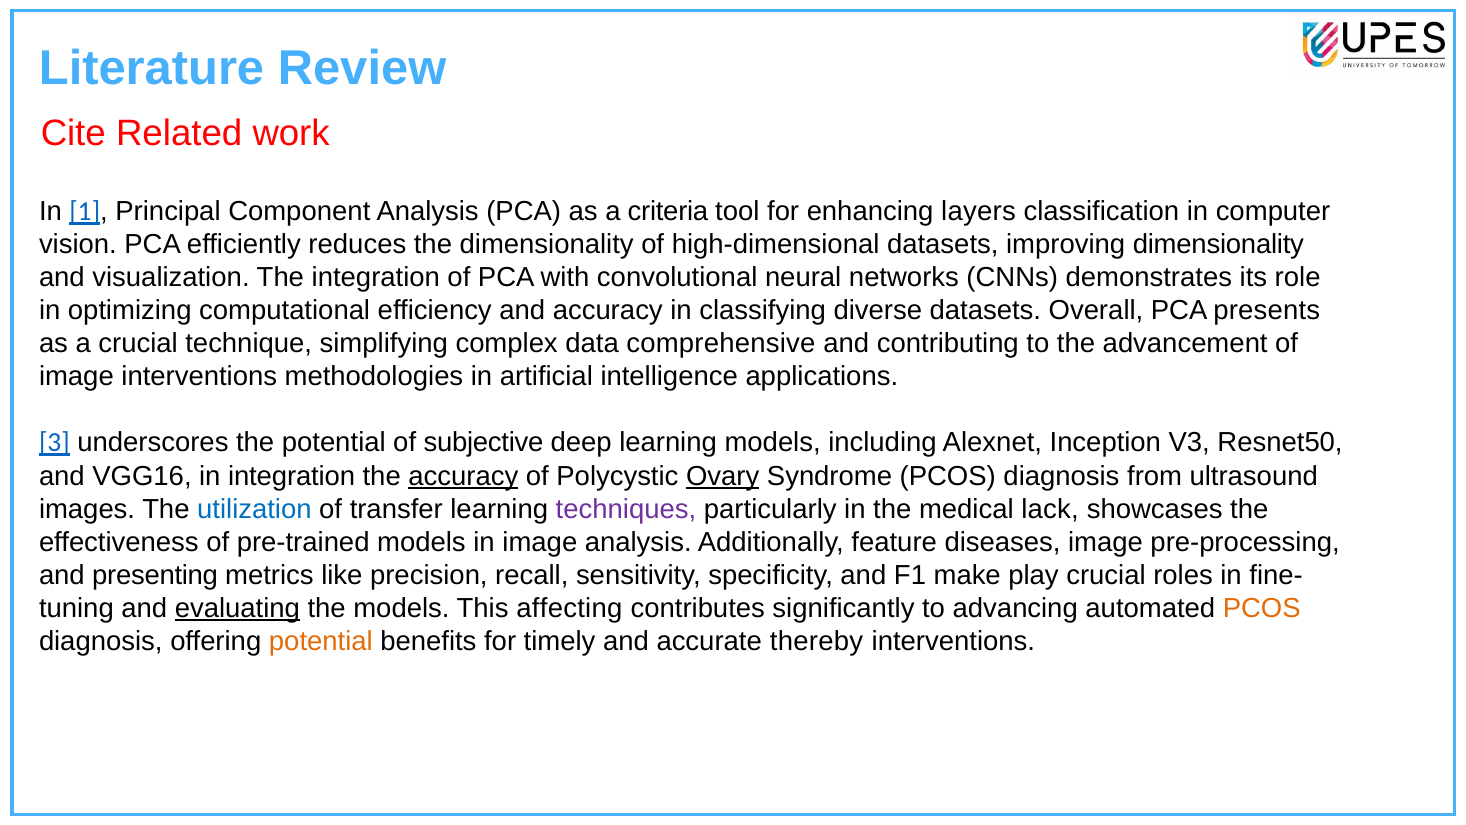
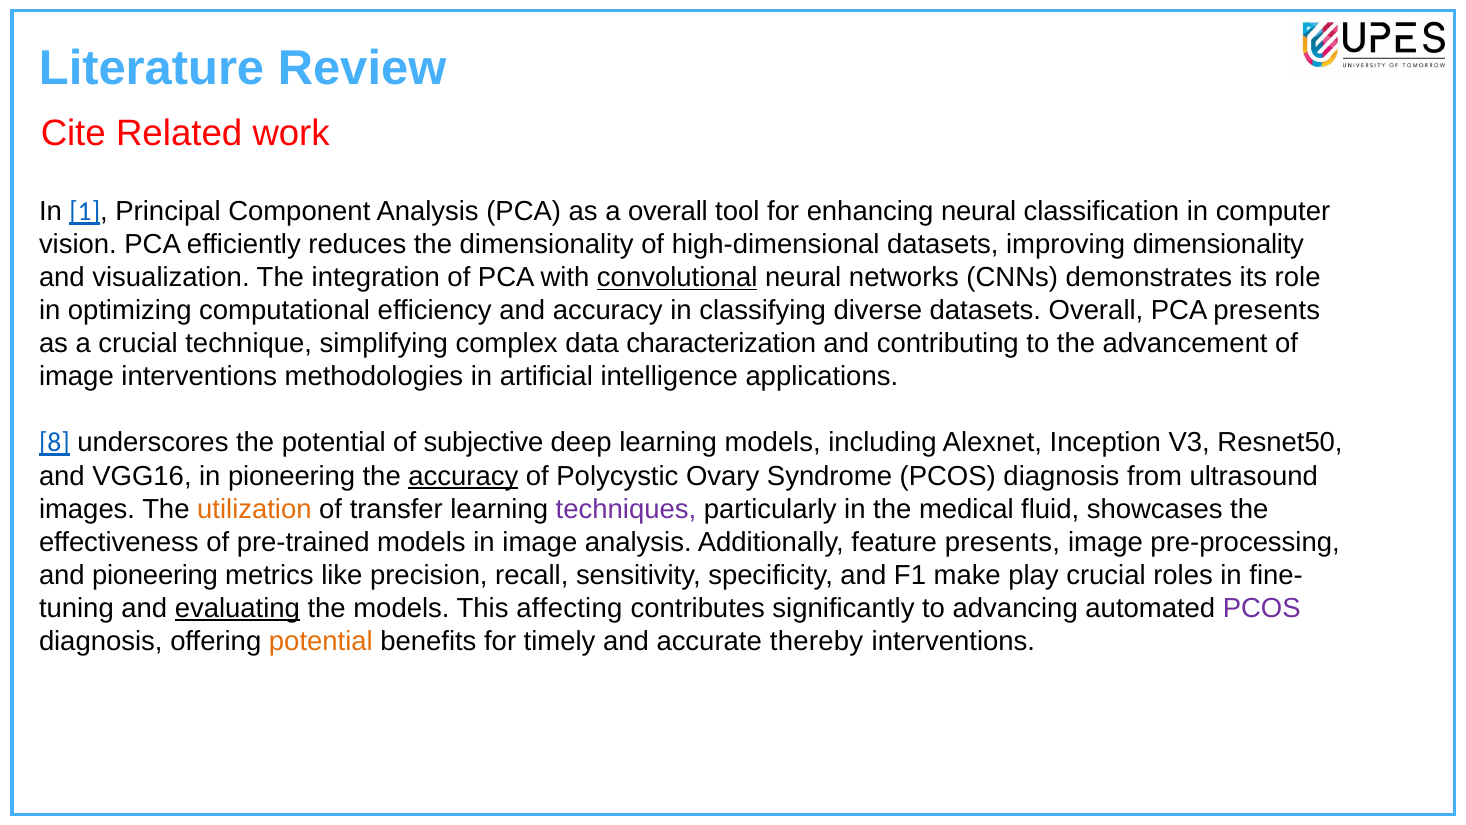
a criteria: criteria -> overall
enhancing layers: layers -> neural
convolutional underline: none -> present
comprehensive: comprehensive -> characterization
3: 3 -> 8
in integration: integration -> pioneering
Ovary underline: present -> none
utilization colour: blue -> orange
lack: lack -> fluid
feature diseases: diseases -> presents
and presenting: presenting -> pioneering
PCOS at (1262, 608) colour: orange -> purple
